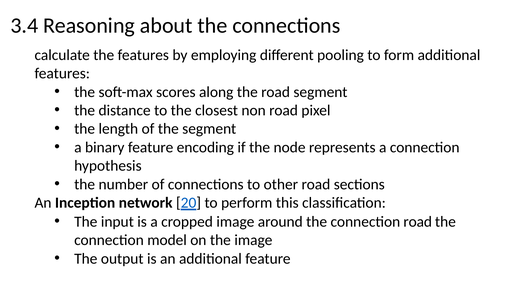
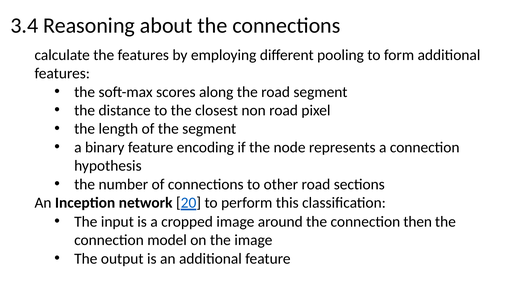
connection road: road -> then
